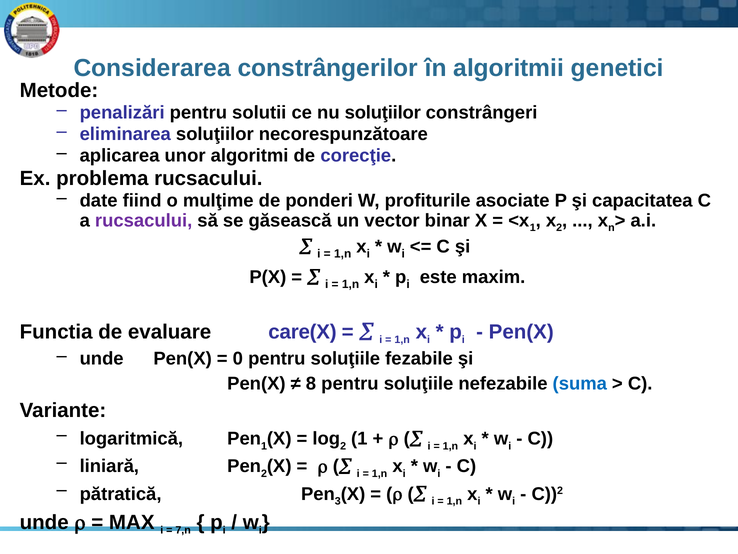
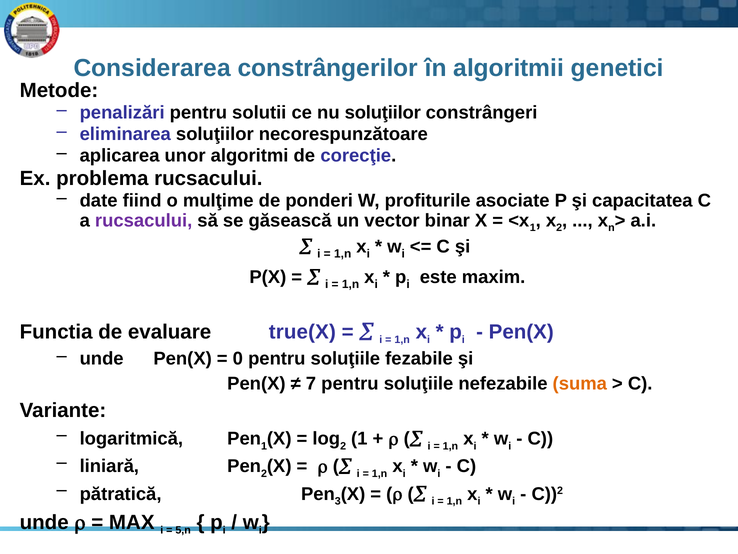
care(X: care(X -> true(X
8: 8 -> 7
suma colour: blue -> orange
7,n: 7,n -> 5,n
